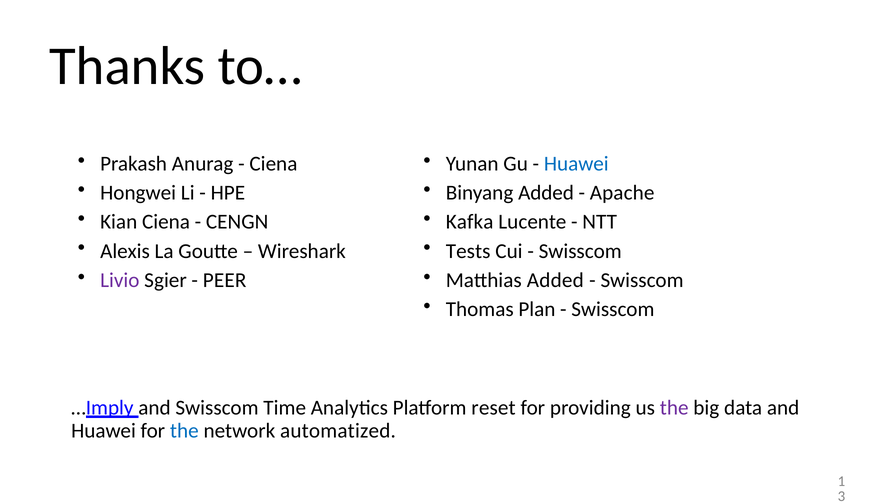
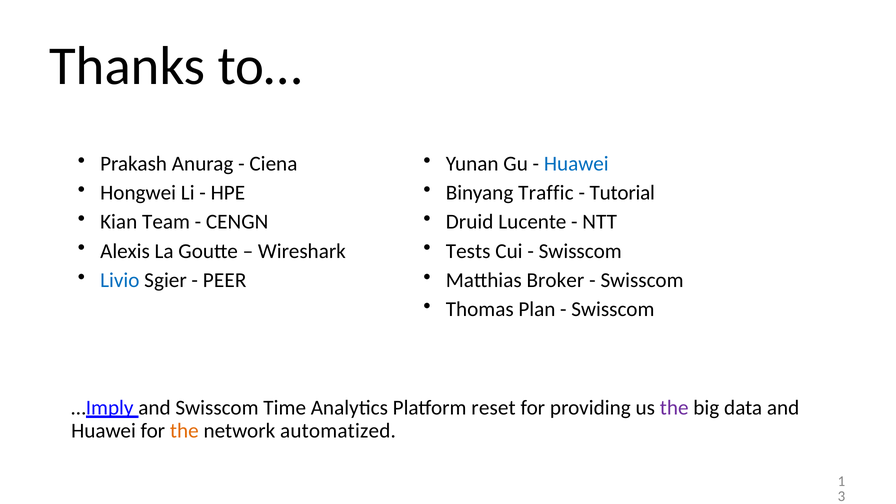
Binyang Added: Added -> Traffic
Apache: Apache -> Tutorial
Kian Ciena: Ciena -> Team
Kafka: Kafka -> Druid
Livio colour: purple -> blue
Matthias Added: Added -> Broker
the at (184, 431) colour: blue -> orange
